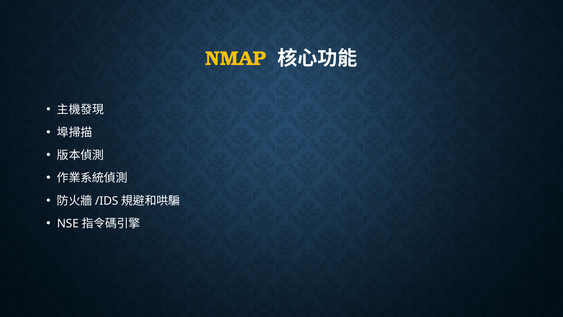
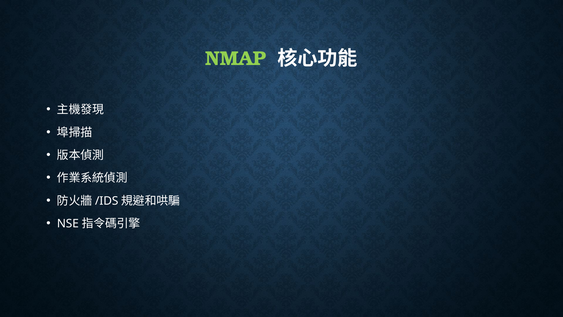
NMAP colour: yellow -> light green
